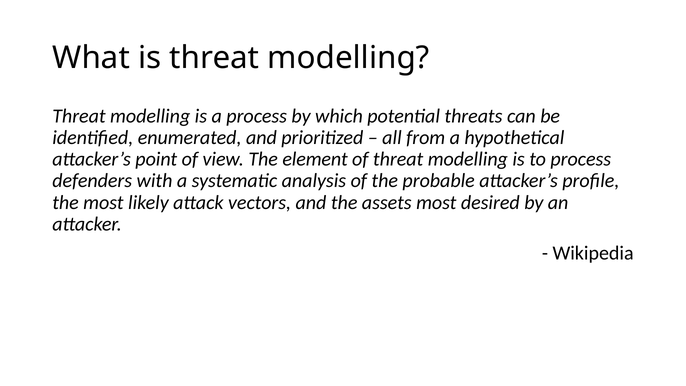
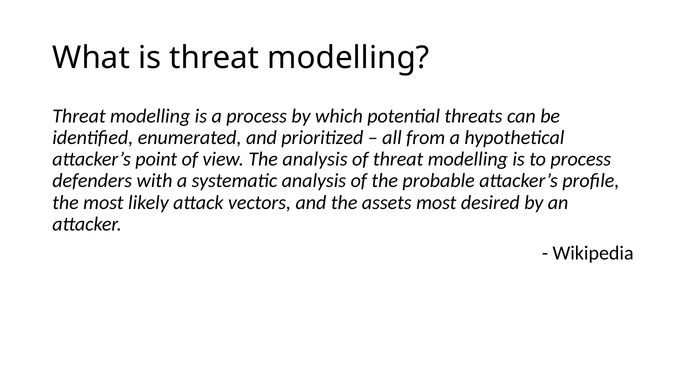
The element: element -> analysis
